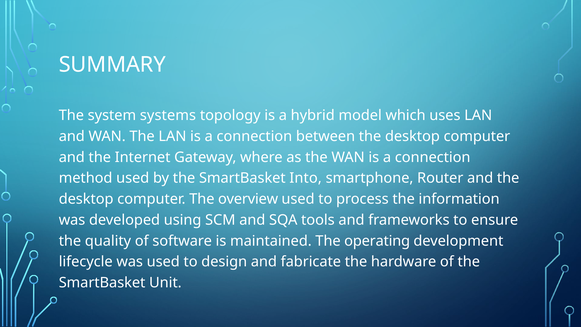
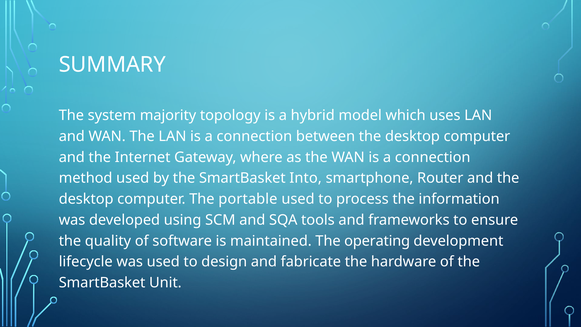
systems: systems -> majority
overview: overview -> portable
